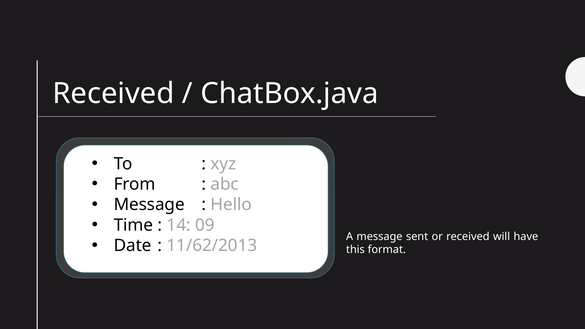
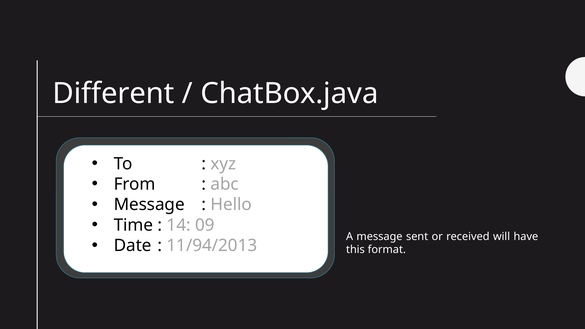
Received at (113, 93): Received -> Different
11/62/2013: 11/62/2013 -> 11/94/2013
